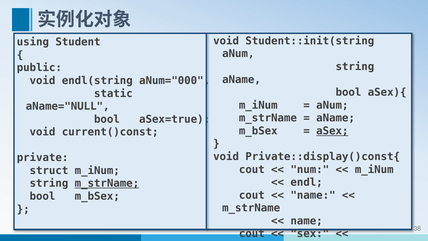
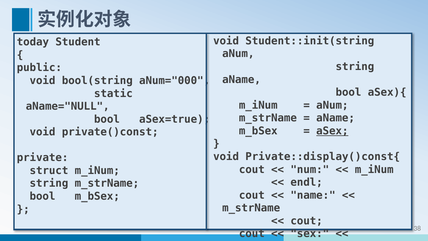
using: using -> today
endl(string: endl(string -> bool(string
current()const: current()const -> private()const
m_strName at (107, 183) underline: present -> none
name at (307, 221): name -> cout
